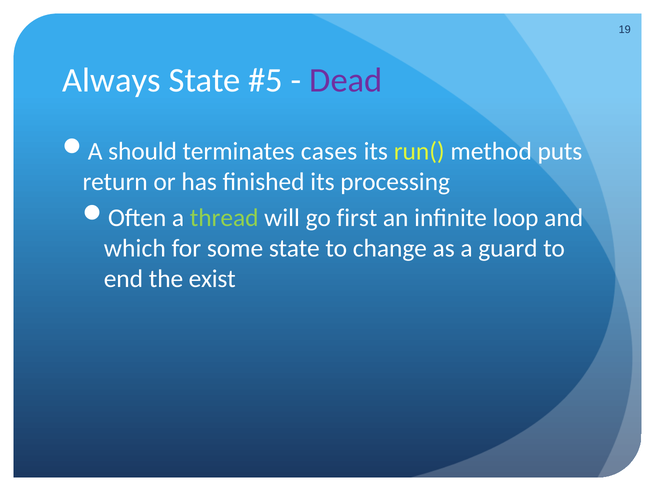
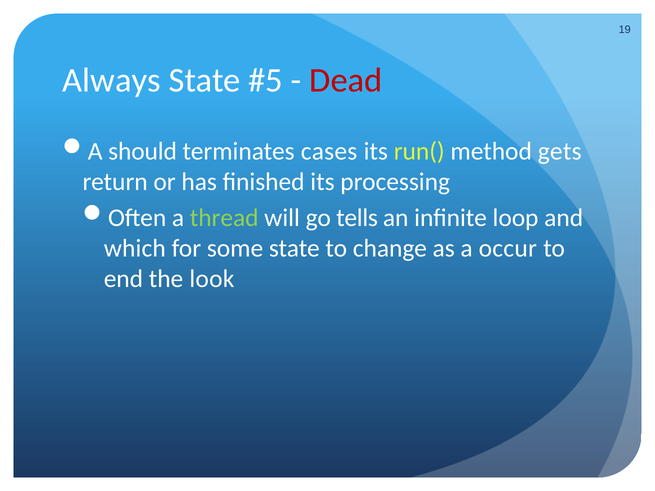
Dead colour: purple -> red
puts: puts -> gets
first: first -> tells
guard: guard -> occur
exist: exist -> look
